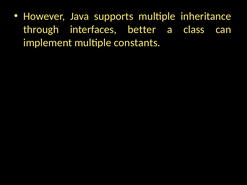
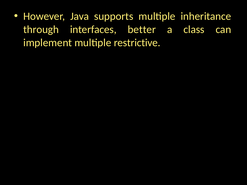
constants: constants -> restrictive
